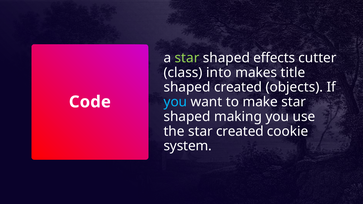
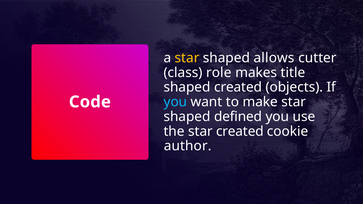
star at (187, 58) colour: light green -> yellow
effects: effects -> allows
into: into -> role
making: making -> defined
system: system -> author
